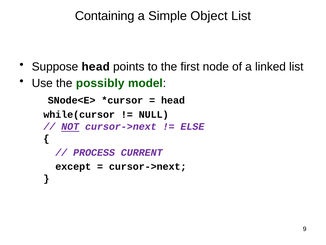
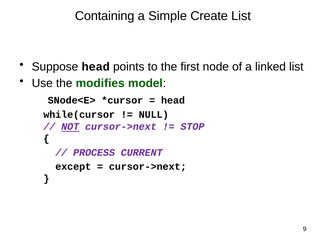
Object: Object -> Create
possibly: possibly -> modifies
ELSE: ELSE -> STOP
